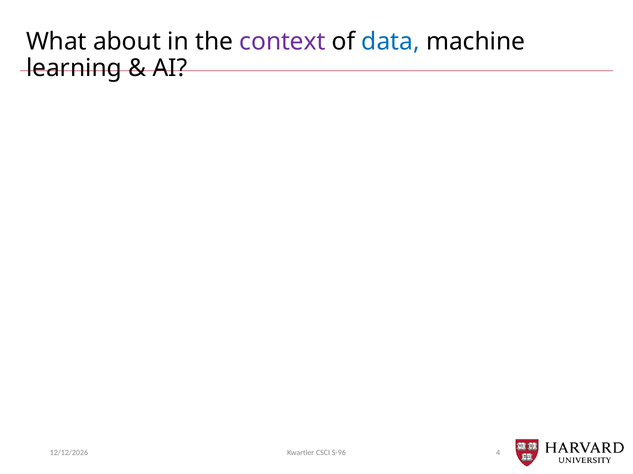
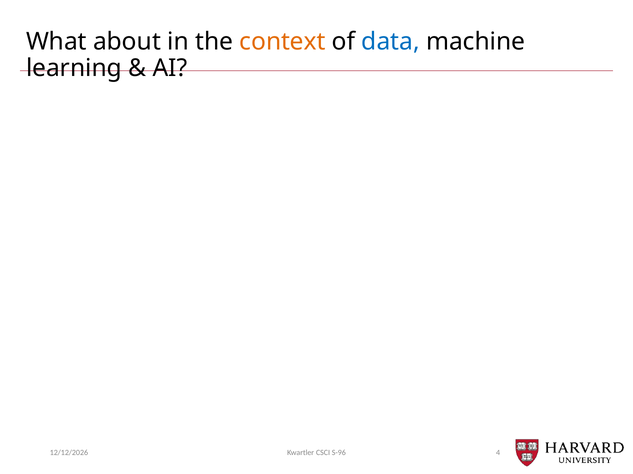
context colour: purple -> orange
